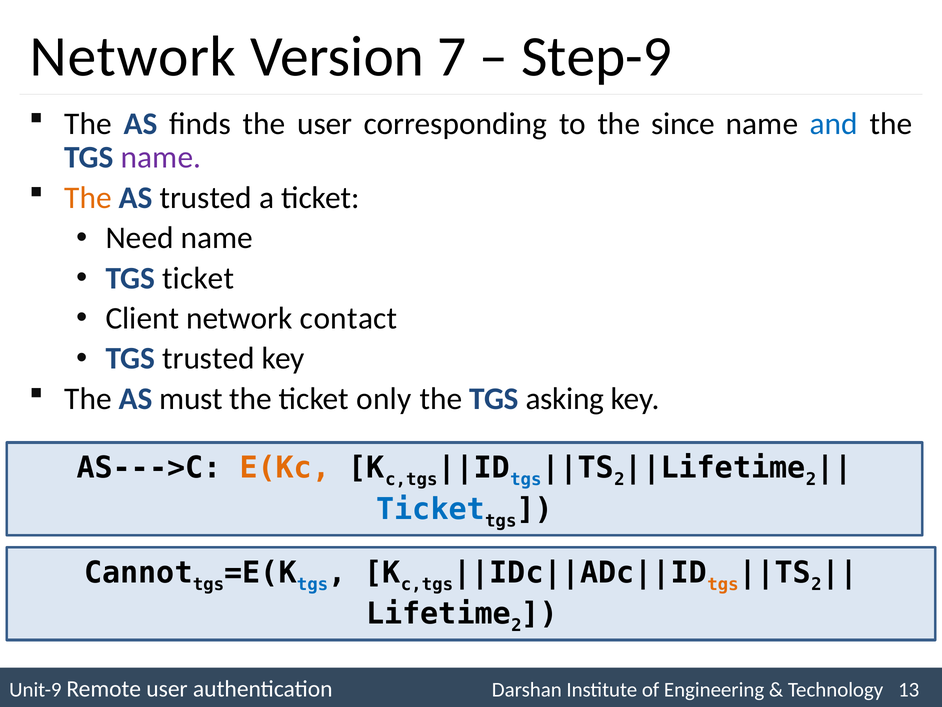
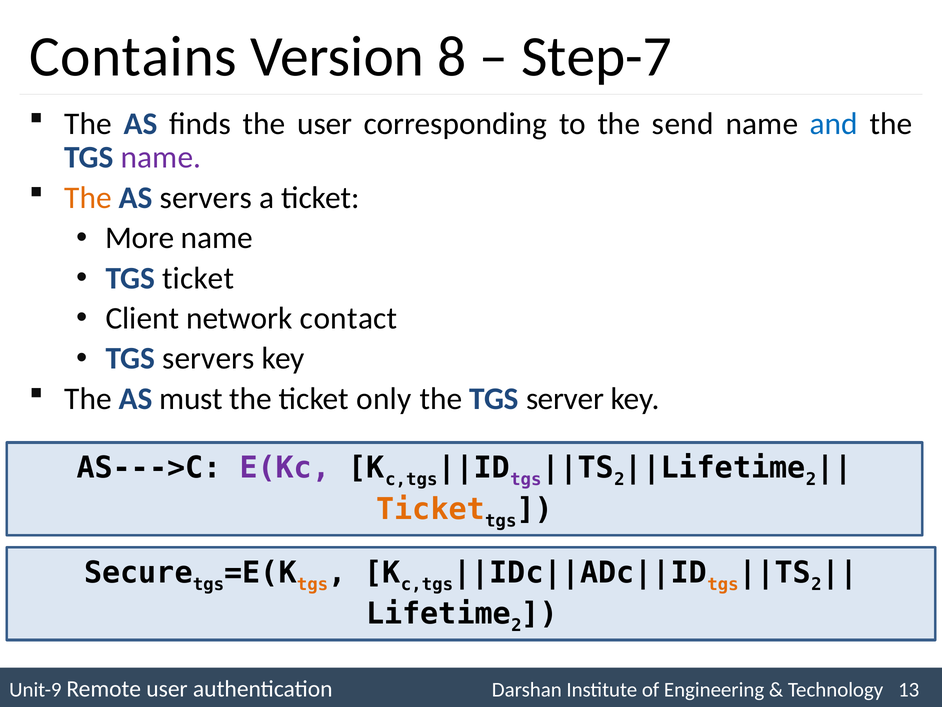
Network at (133, 57): Network -> Contains
7: 7 -> 8
Step-9: Step-9 -> Step-7
since: since -> send
AS trusted: trusted -> servers
Need: Need -> More
TGS trusted: trusted -> servers
asking: asking -> server
E(Kc colour: orange -> purple
tgs at (526, 479) colour: blue -> purple
Ticket at (431, 509) colour: blue -> orange
Cannot: Cannot -> Secure
tgs at (313, 584) colour: blue -> orange
